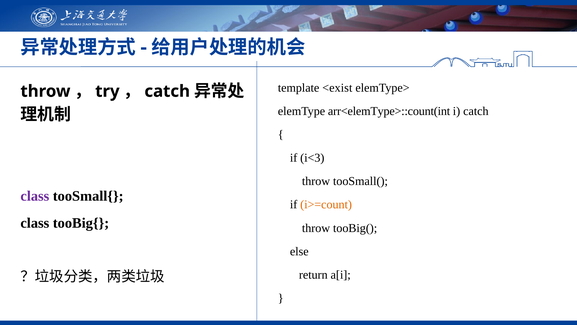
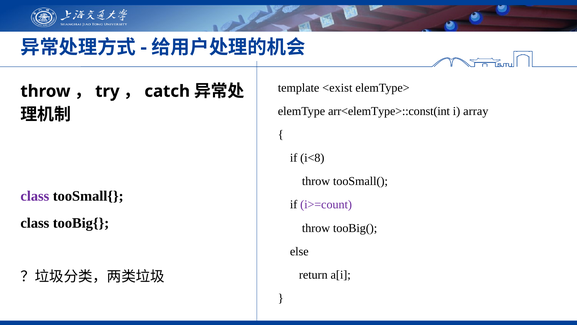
arr<elemType>::count(int: arr<elemType>::count(int -> arr<elemType>::const(int
i catch: catch -> array
i<3: i<3 -> i<8
i>=count colour: orange -> purple
